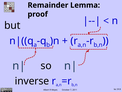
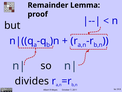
inverse: inverse -> divides
